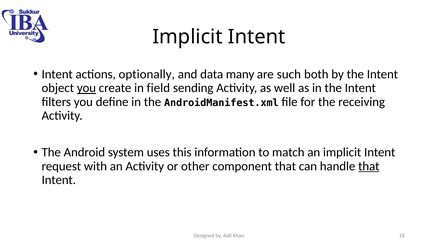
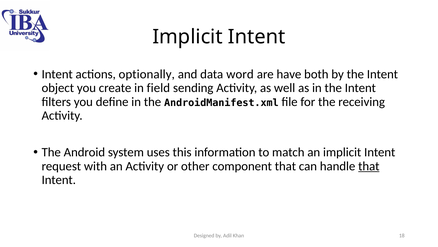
many: many -> word
such: such -> have
you at (86, 88) underline: present -> none
